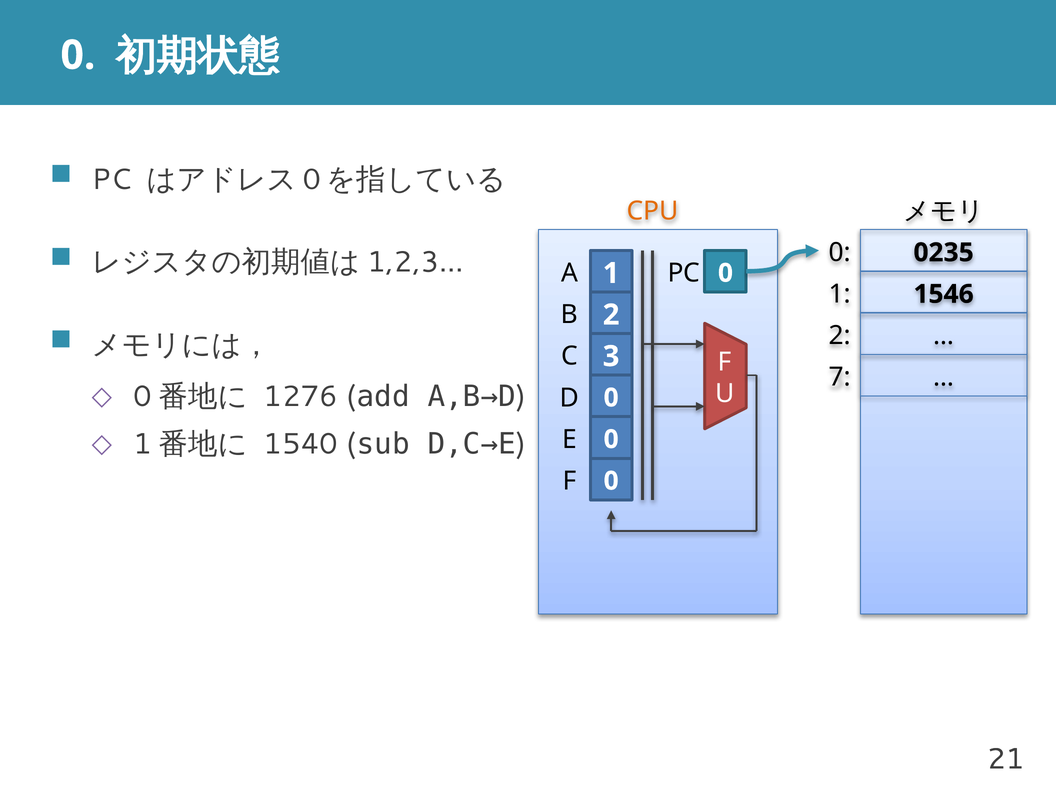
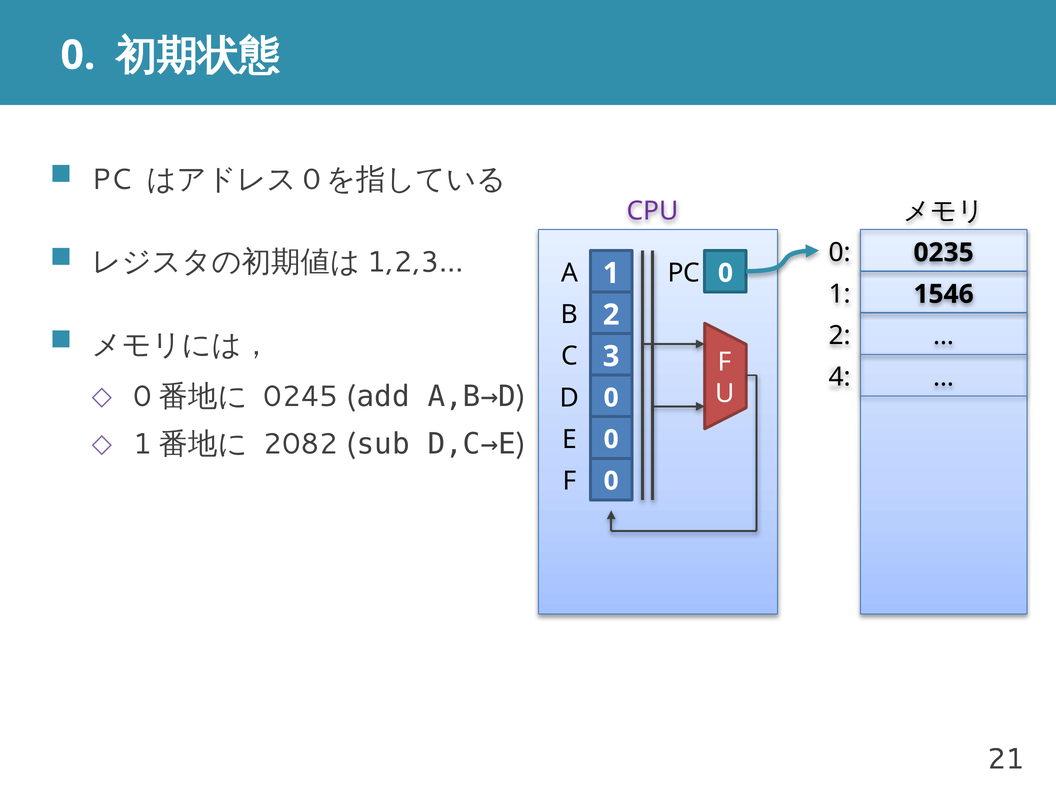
CPU colour: orange -> purple
7: 7 -> 4
1276: 1276 -> 0245
1540: 1540 -> 2082
